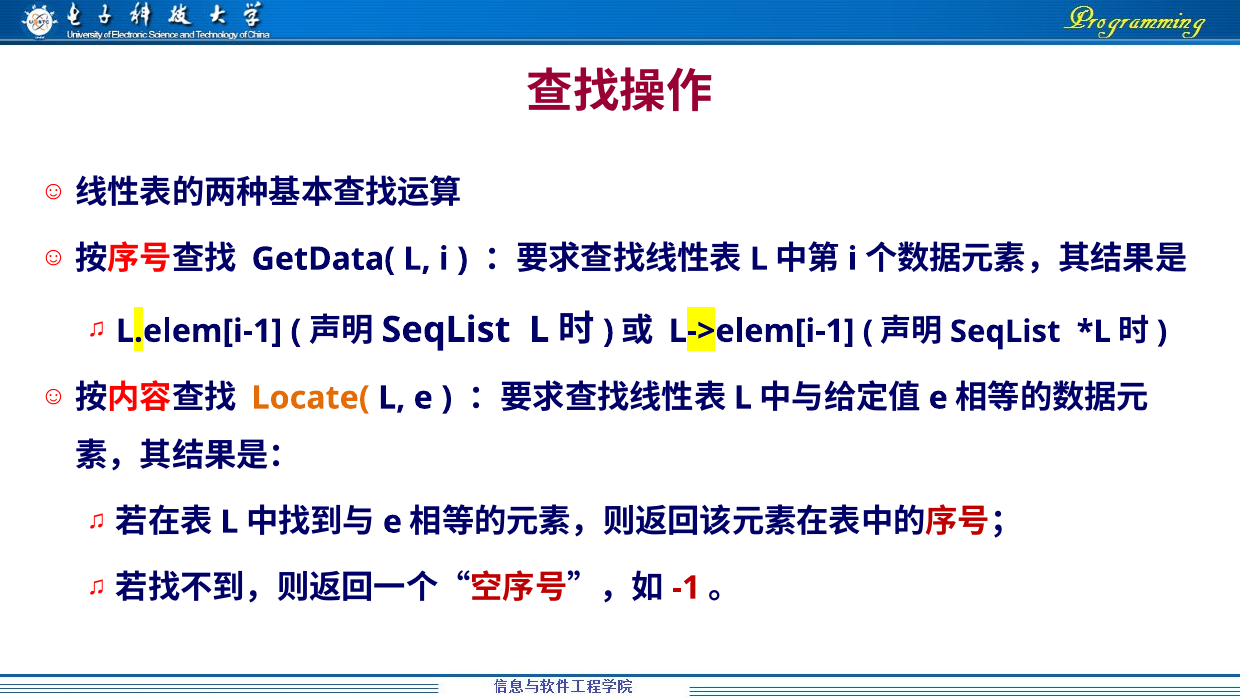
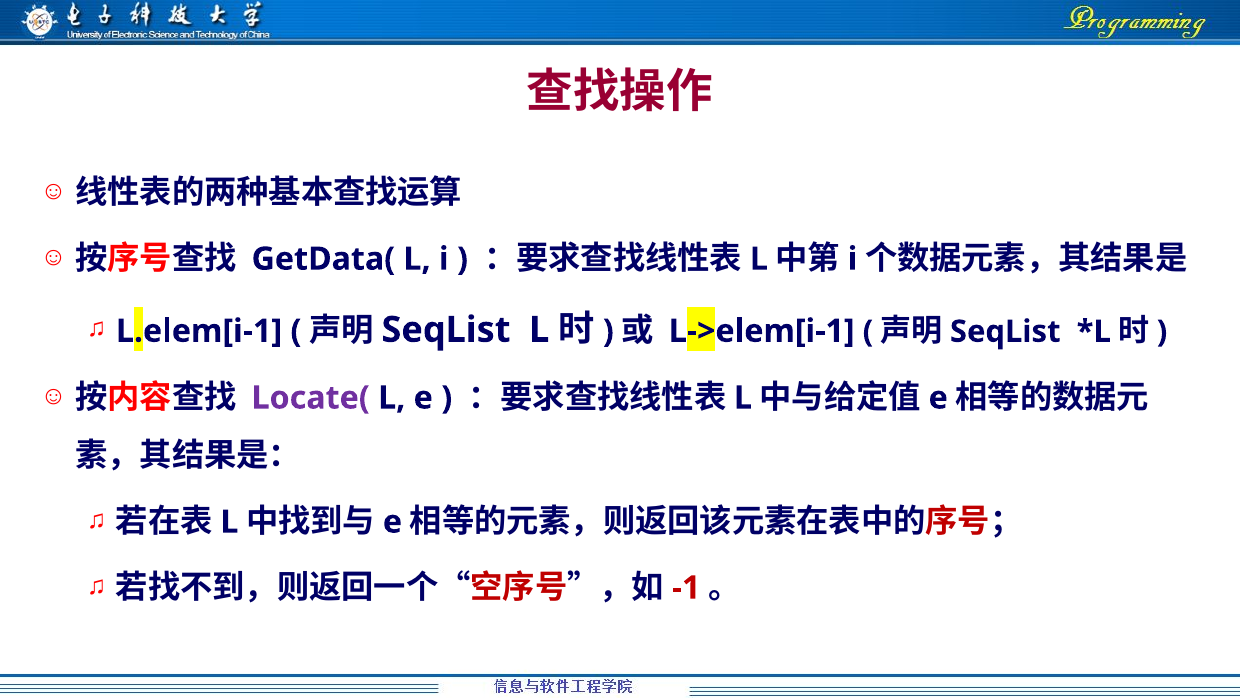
Locate( colour: orange -> purple
